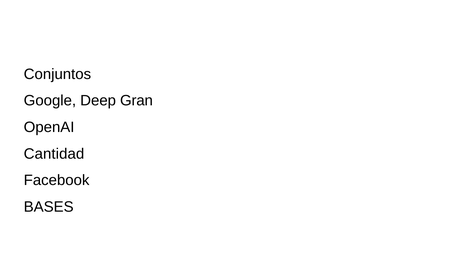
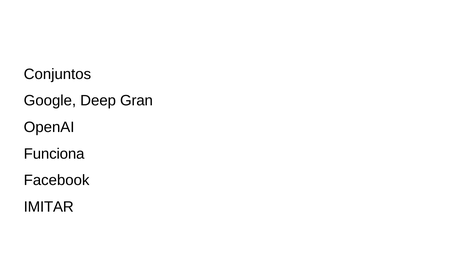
Cantidad: Cantidad -> Funciona
BASES: BASES -> IMITAR
